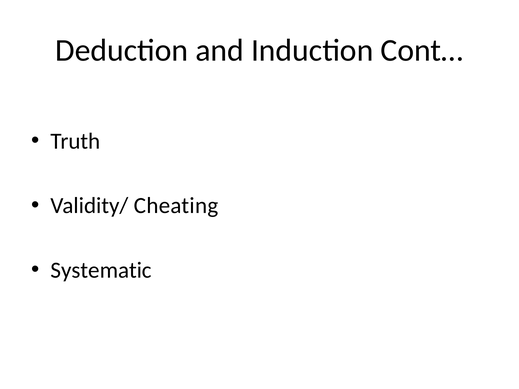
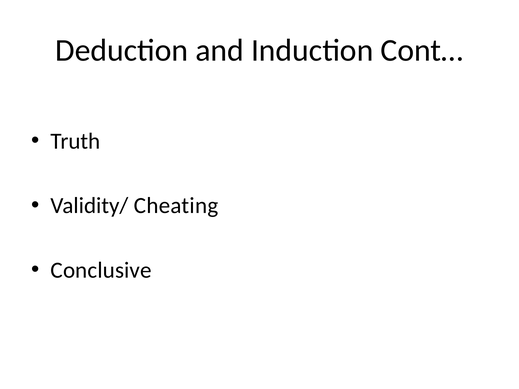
Systematic: Systematic -> Conclusive
